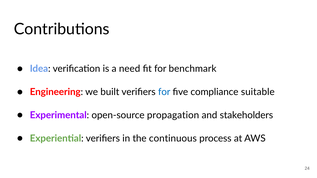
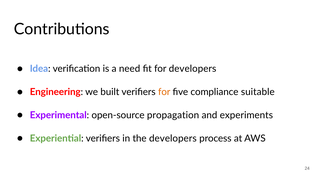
for benchmark: benchmark -> developers
for at (164, 92) colour: blue -> orange
stakeholders: stakeholders -> experiments
the continuous: continuous -> developers
